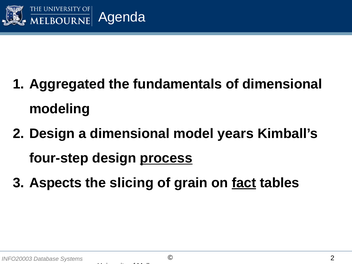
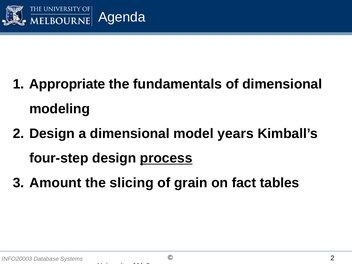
Aggregated: Aggregated -> Appropriate
Aspects: Aspects -> Amount
fact underline: present -> none
